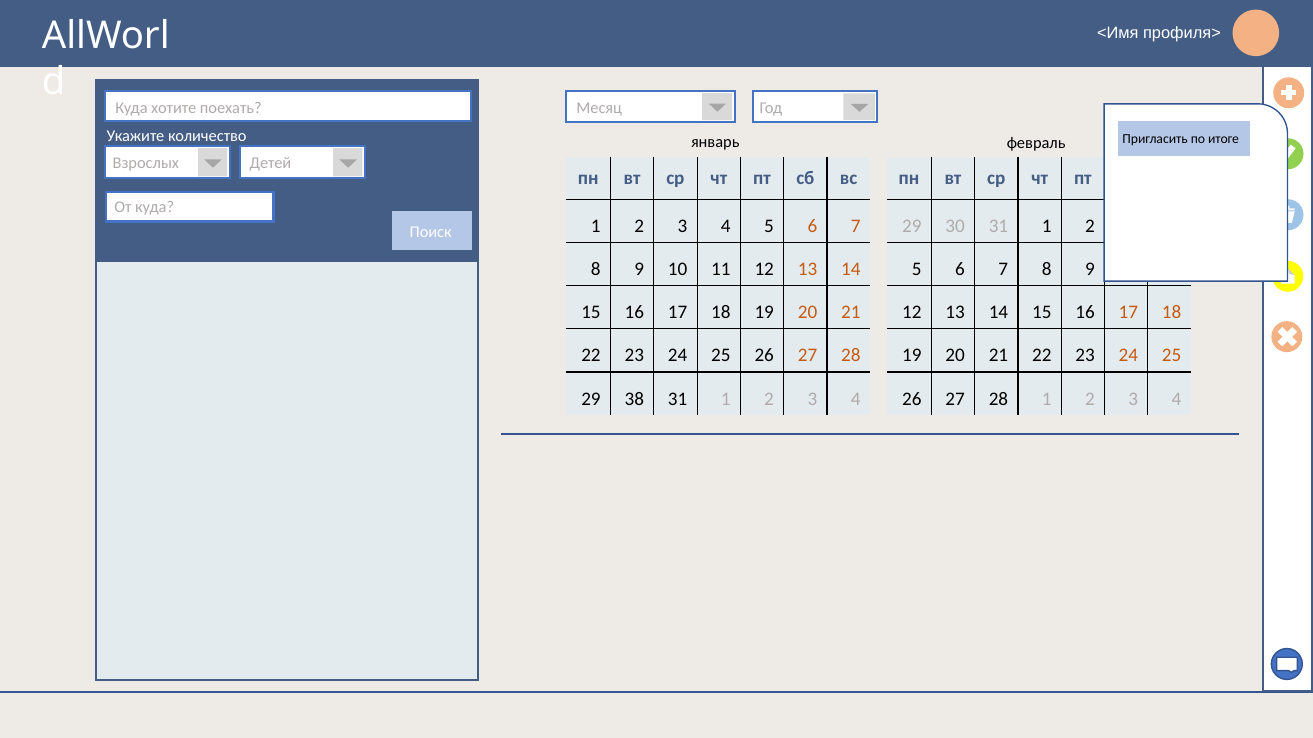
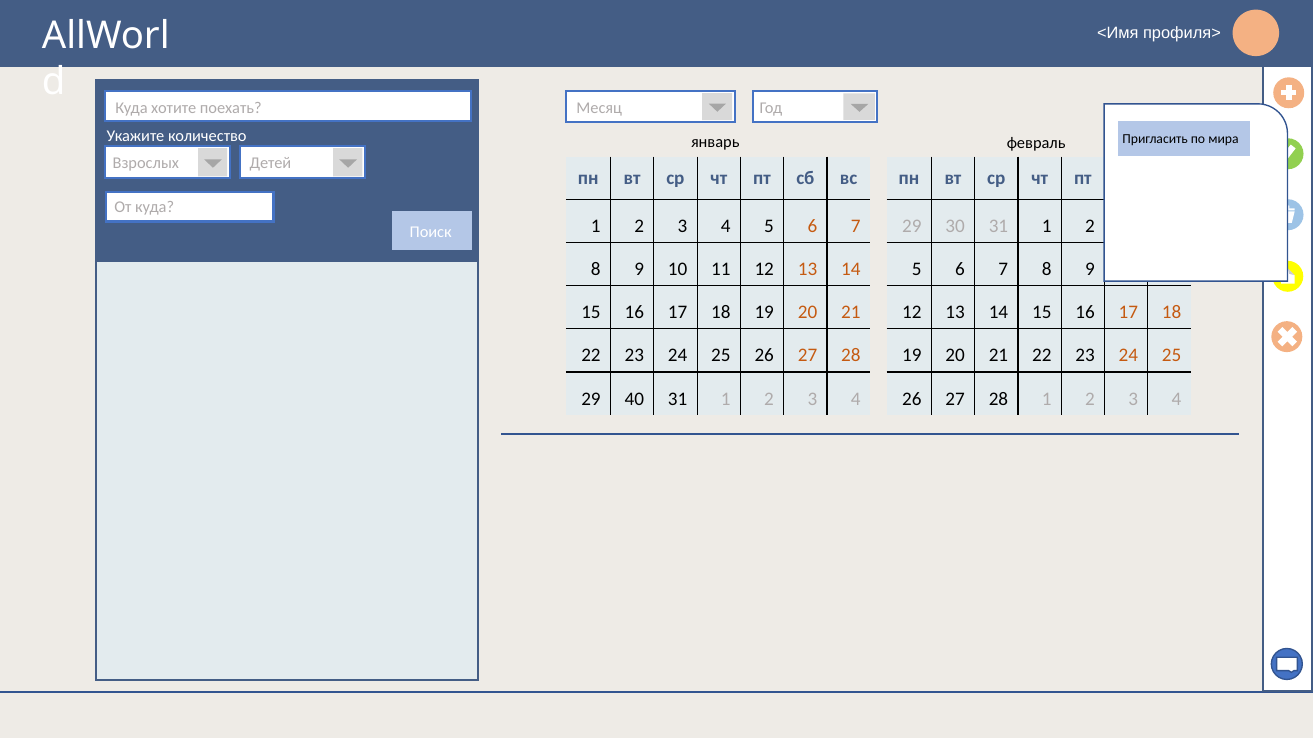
итоге: итоге -> мира
38: 38 -> 40
